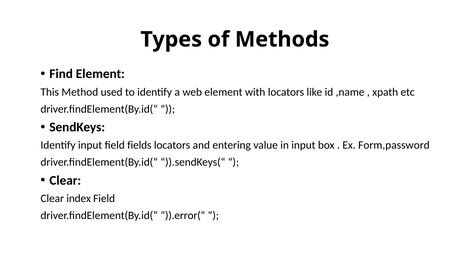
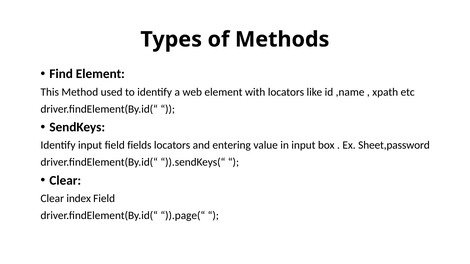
Form,password: Form,password -> Sheet,password
)).error(“: )).error(“ -> )).page(“
